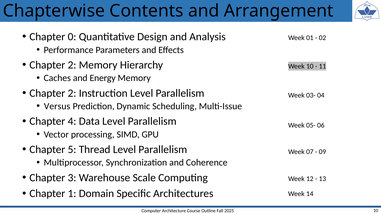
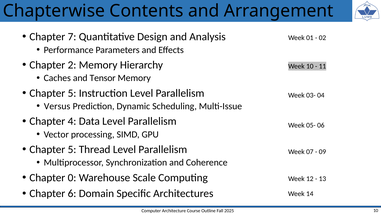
0: 0 -> 7
Energy: Energy -> Tensor
2 at (72, 93): 2 -> 5
3: 3 -> 0
1: 1 -> 6
